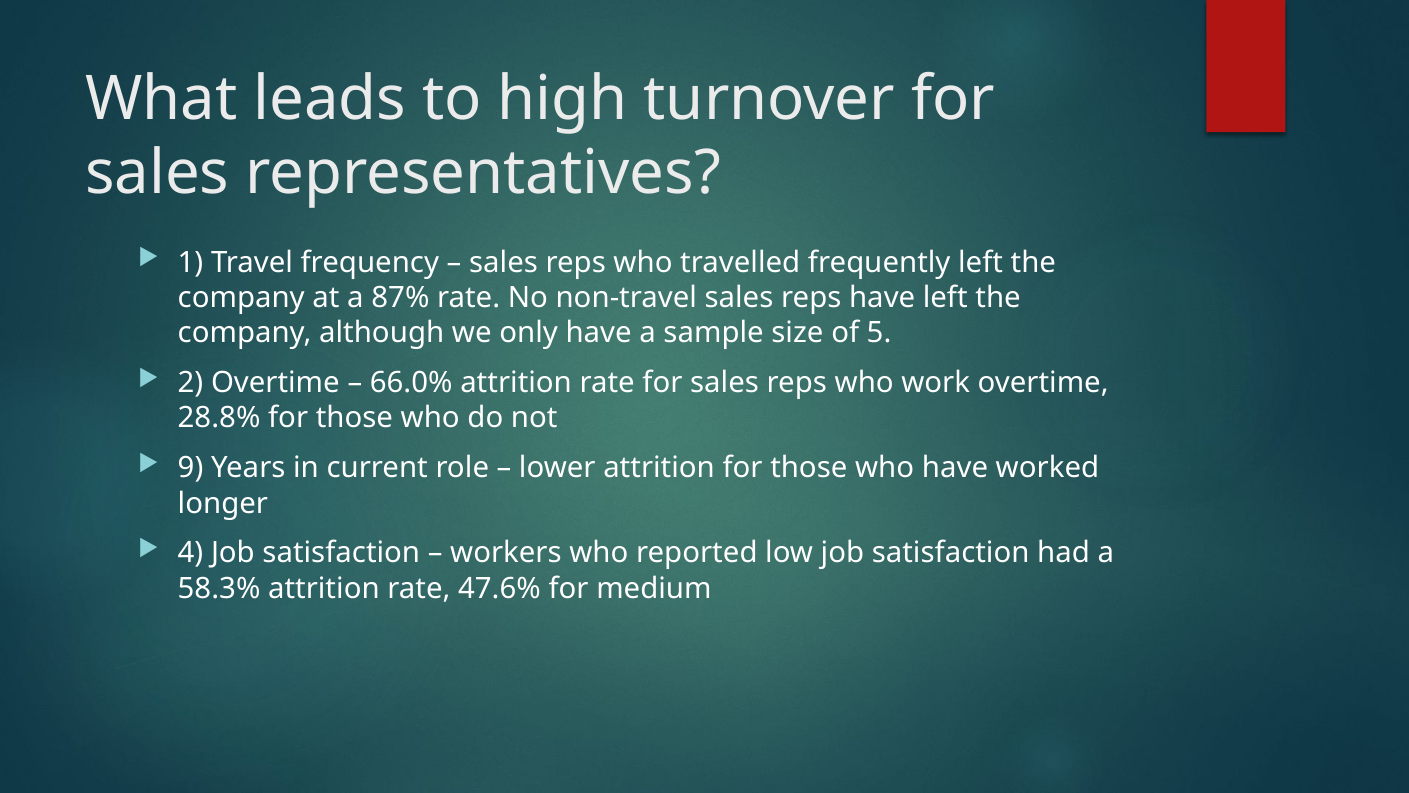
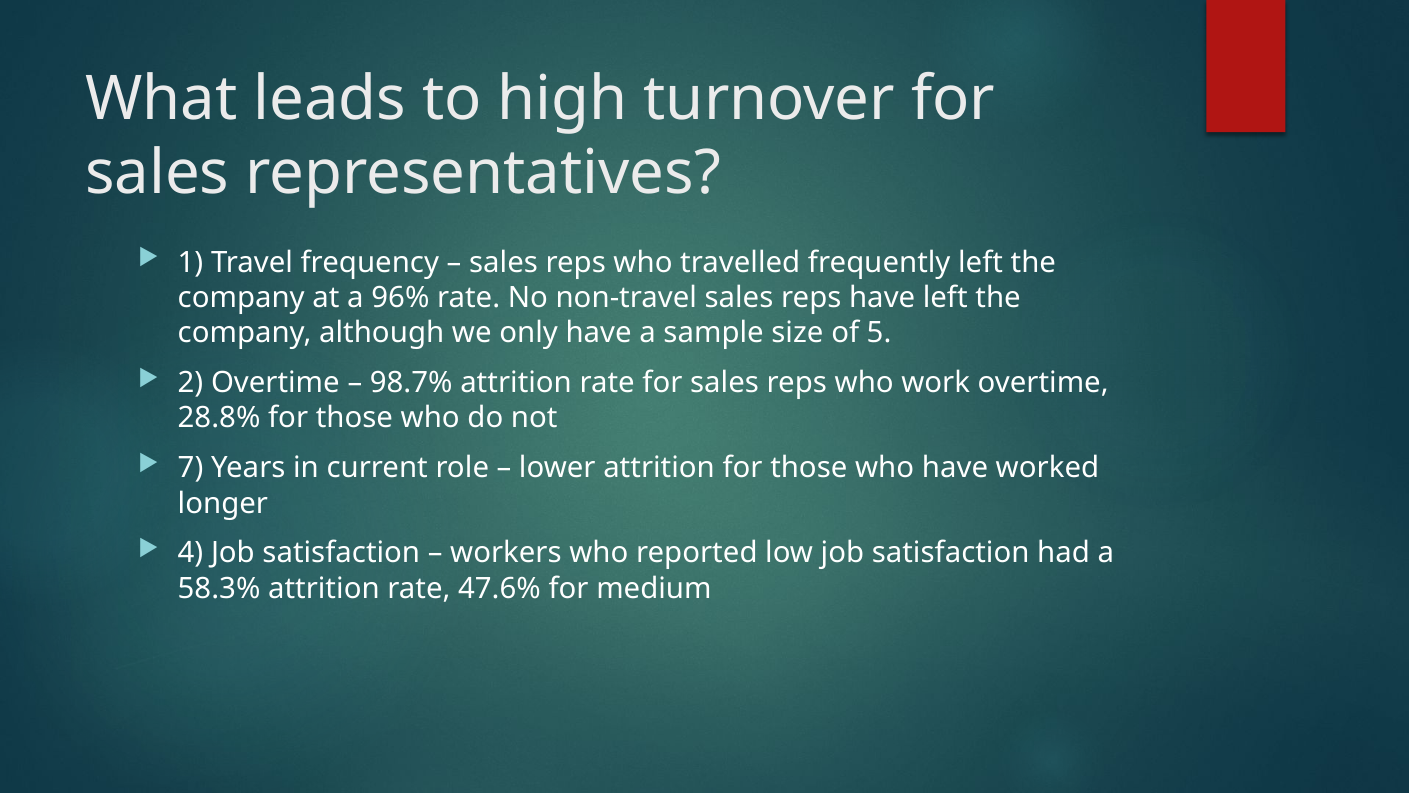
87%: 87% -> 96%
66.0%: 66.0% -> 98.7%
9: 9 -> 7
